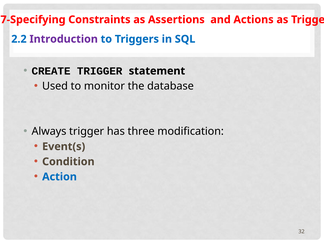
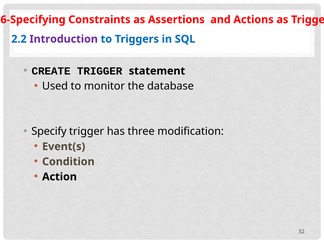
7-Specifying: 7-Specifying -> 6-Specifying
Always: Always -> Specify
Action colour: blue -> black
